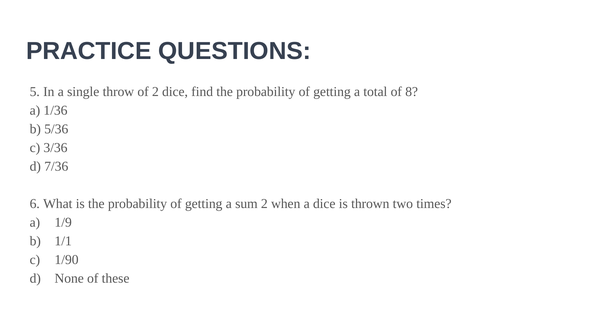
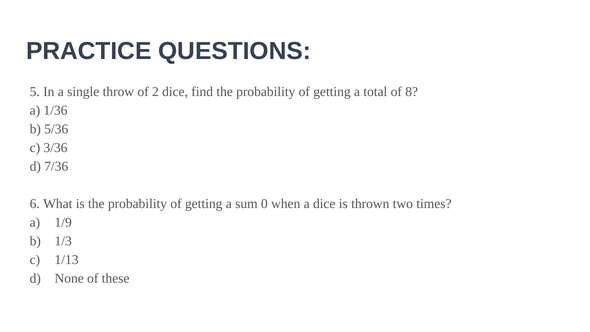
sum 2: 2 -> 0
1/1: 1/1 -> 1/3
1/90: 1/90 -> 1/13
